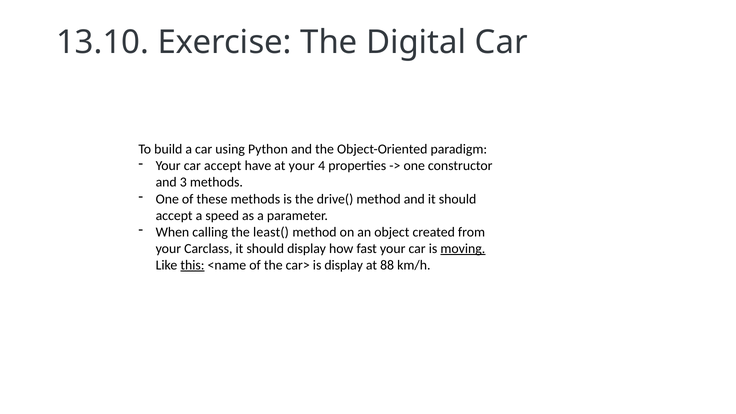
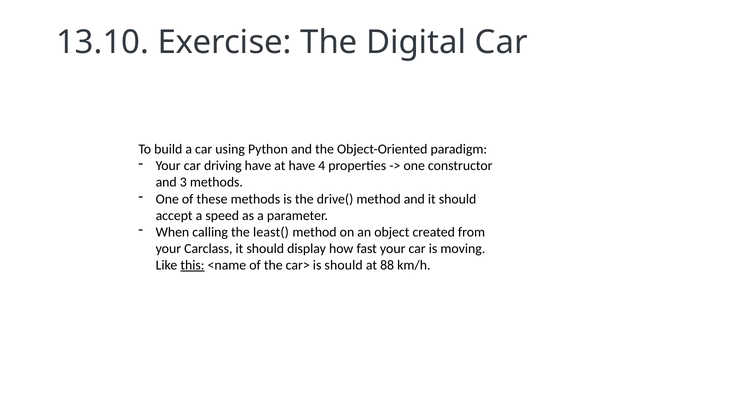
car accept: accept -> driving
at your: your -> have
moving underline: present -> none
is display: display -> should
